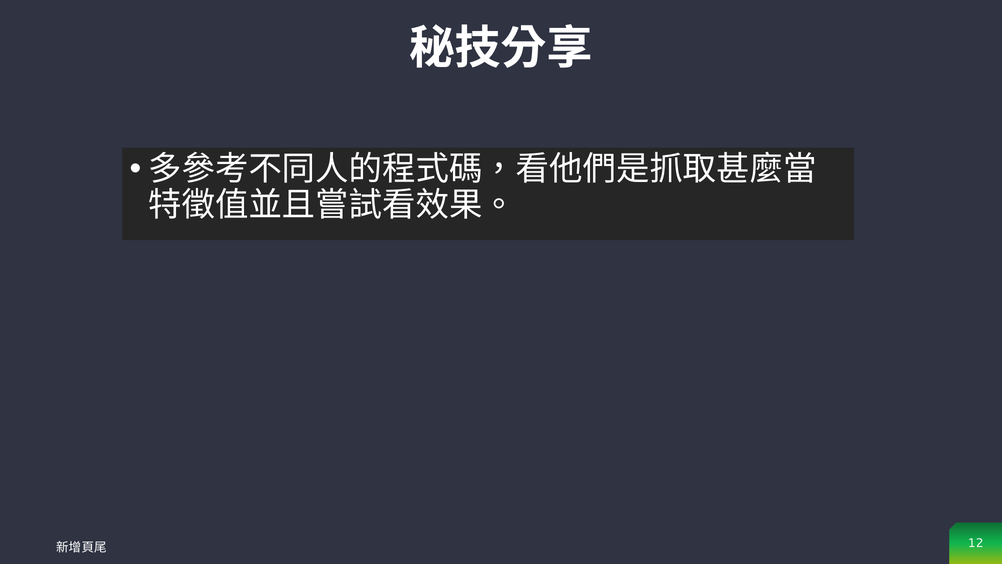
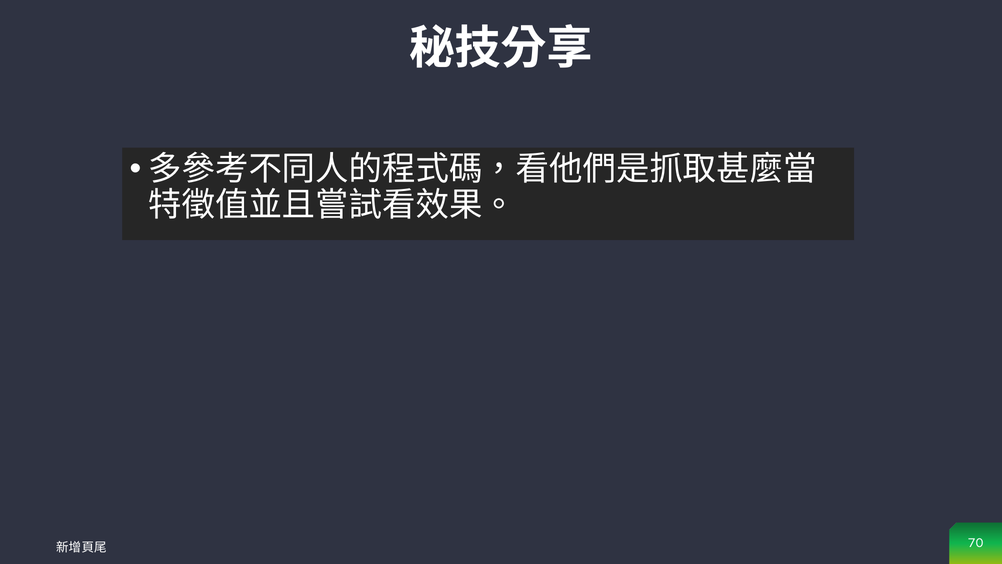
12: 12 -> 70
